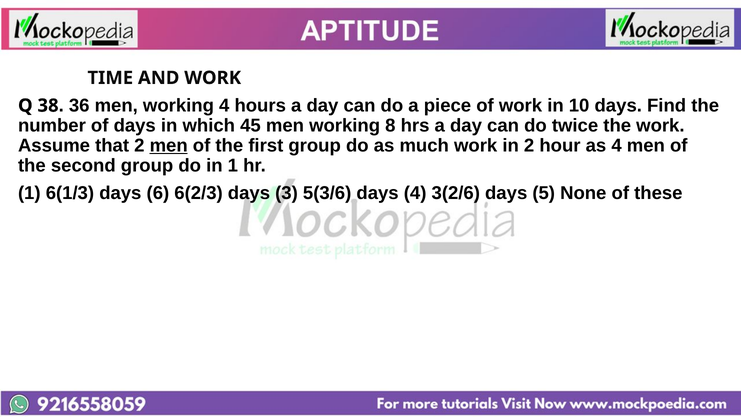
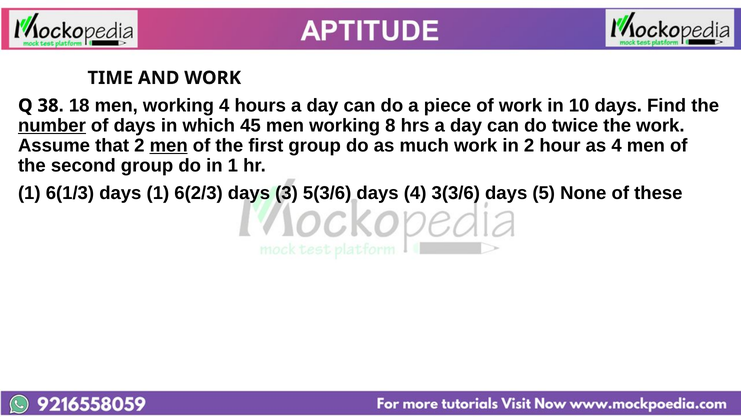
36: 36 -> 18
number underline: none -> present
days 6: 6 -> 1
3(2/6: 3(2/6 -> 3(3/6
